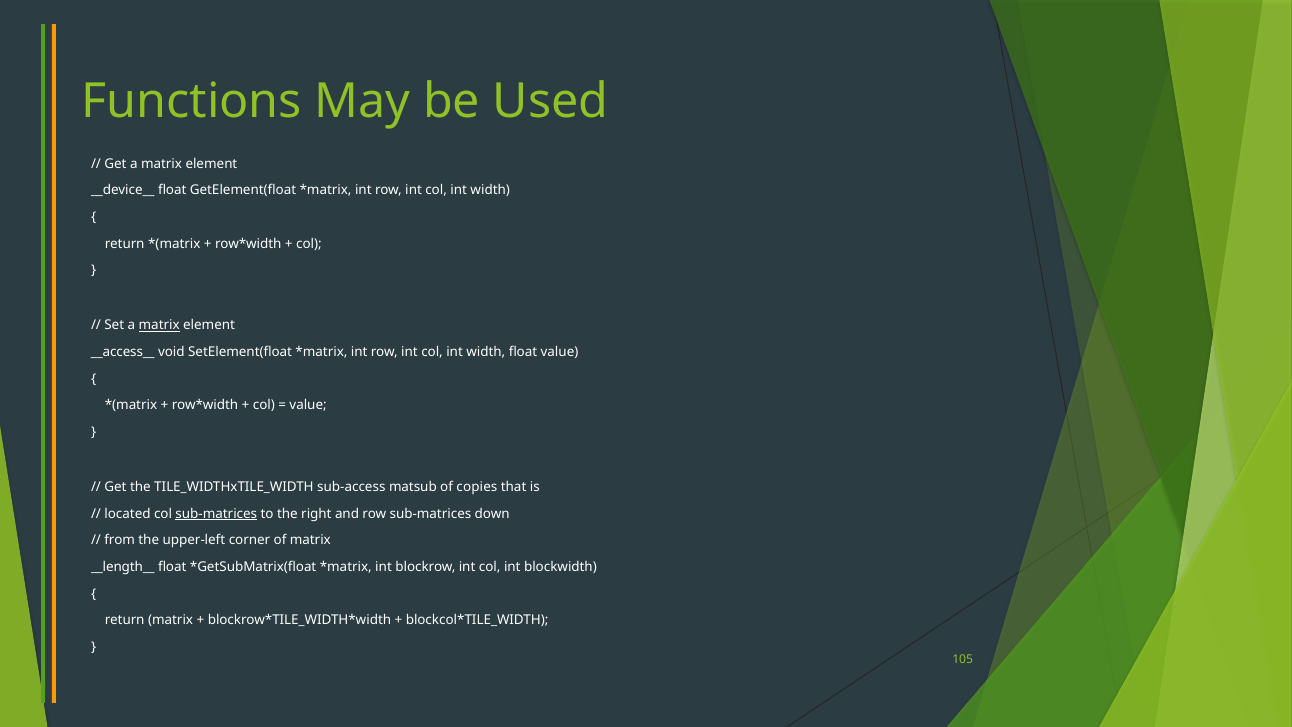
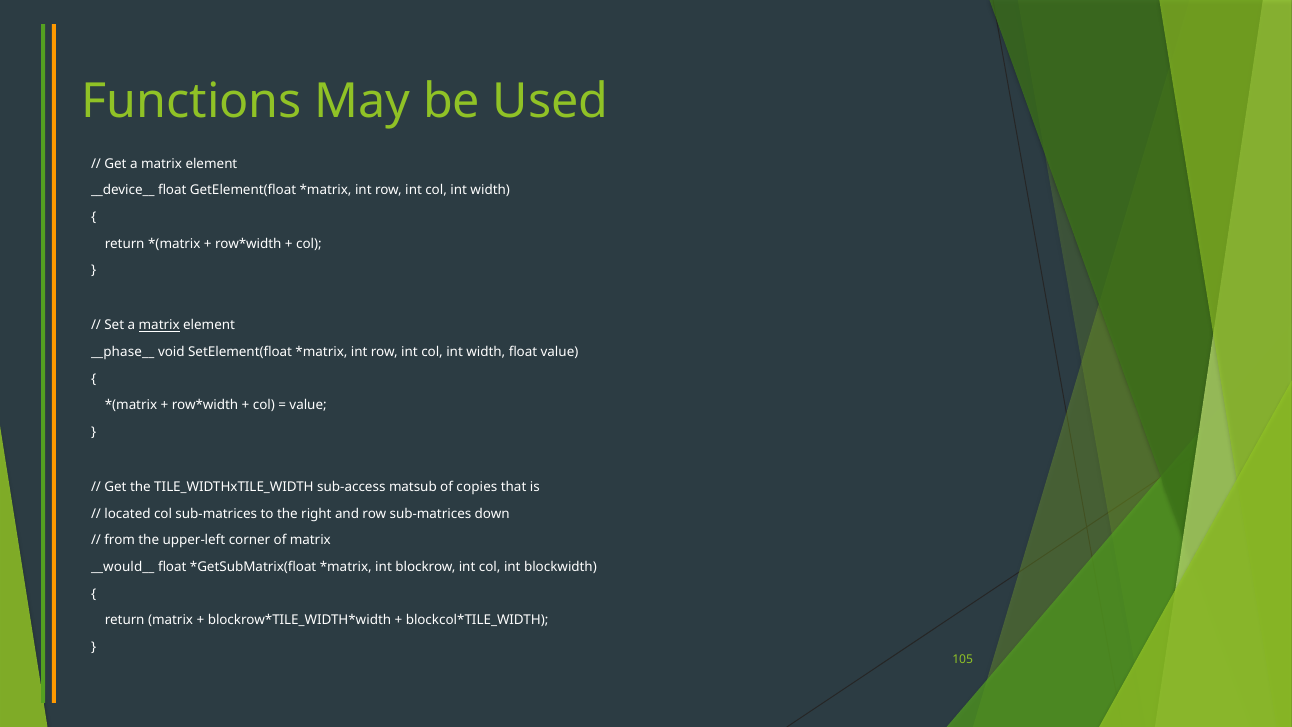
__access__: __access__ -> __phase__
sub-matrices at (216, 513) underline: present -> none
__length__: __length__ -> __would__
